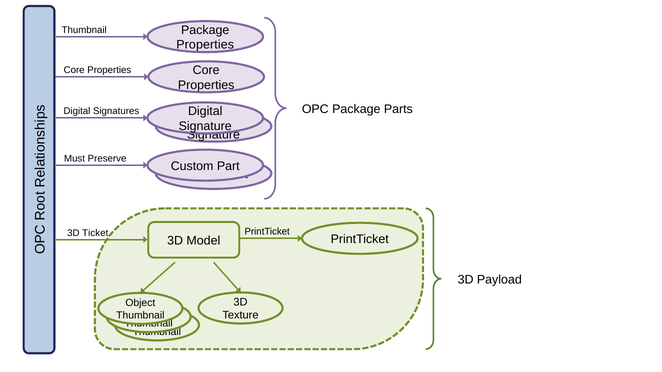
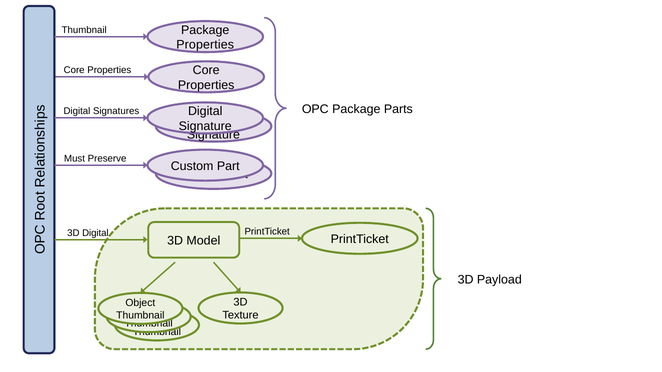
3D Ticket: Ticket -> Digital
